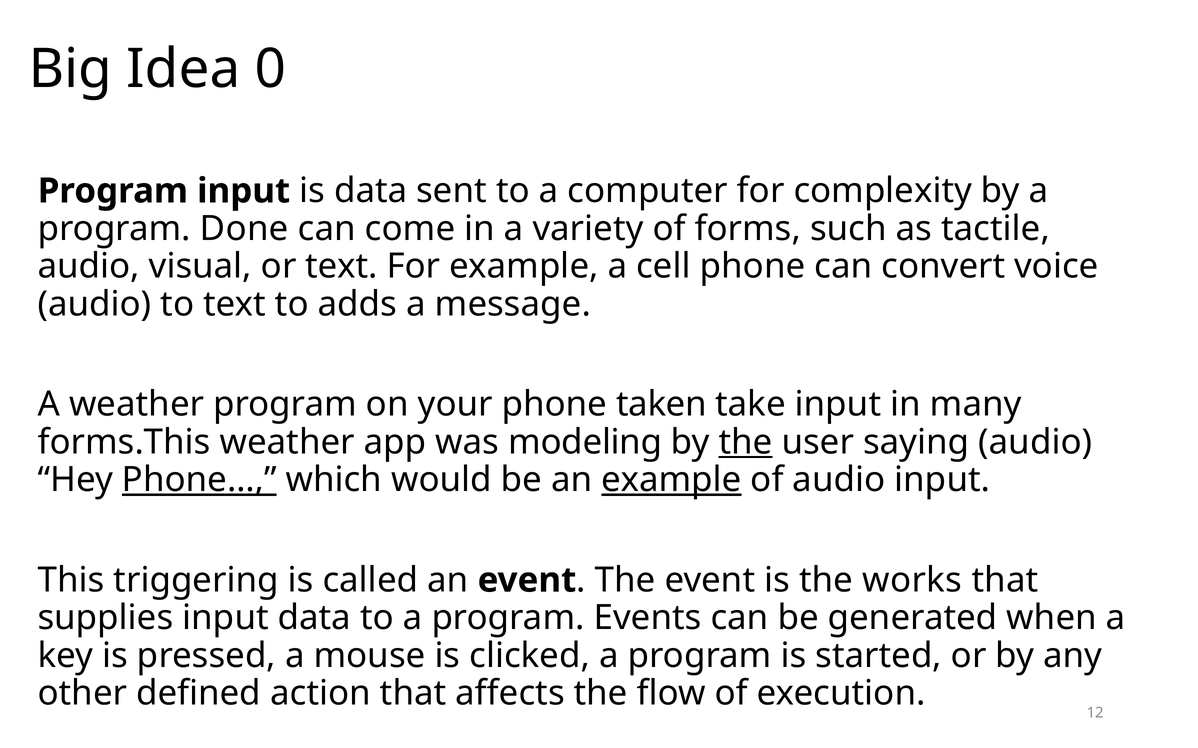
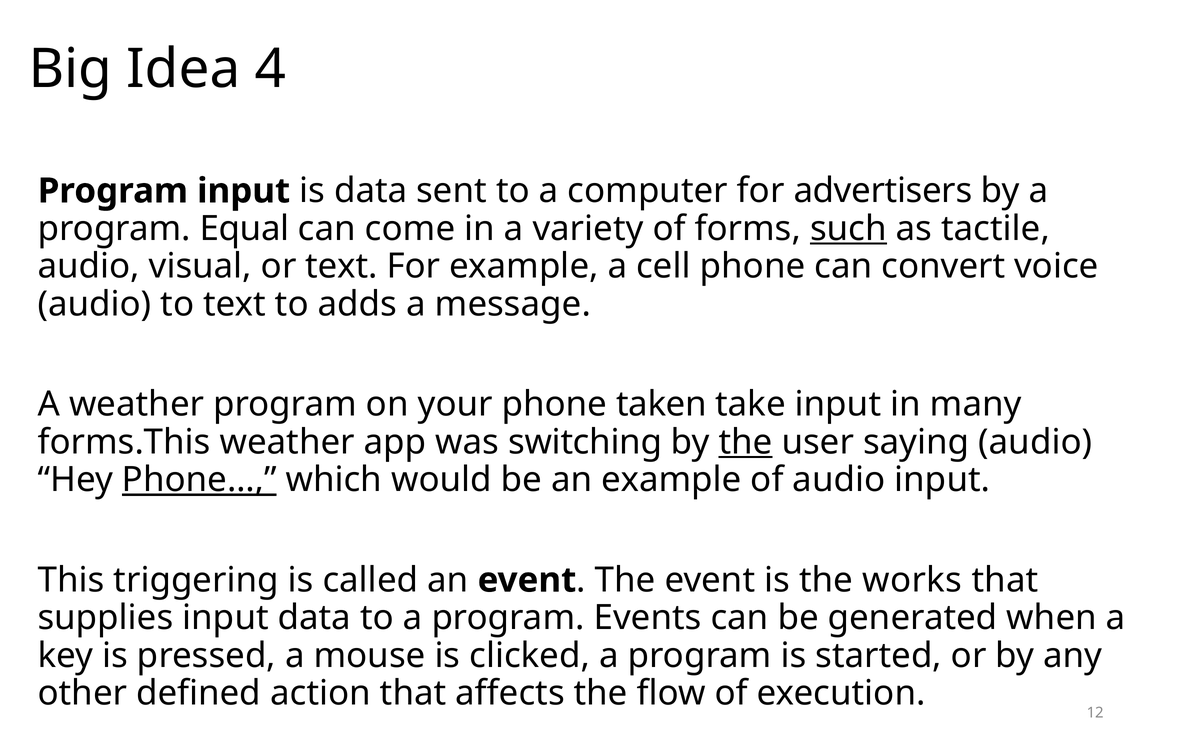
0: 0 -> 4
complexity: complexity -> advertisers
Done: Done -> Equal
such underline: none -> present
modeling: modeling -> switching
example at (671, 480) underline: present -> none
